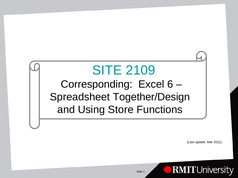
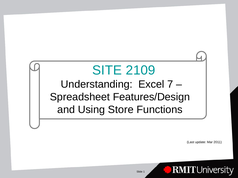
Corresponding: Corresponding -> Understanding
6: 6 -> 7
Together/Design: Together/Design -> Features/Design
